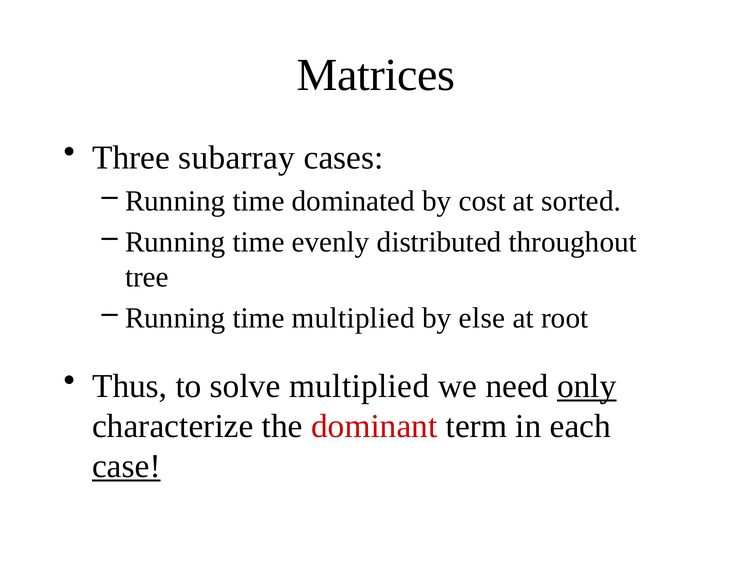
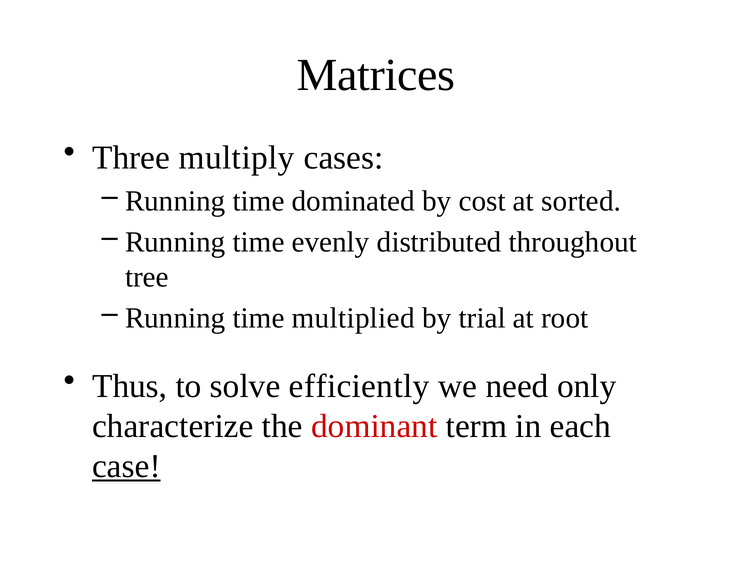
subarray: subarray -> multiply
else: else -> trial
solve multiplied: multiplied -> efficiently
only underline: present -> none
